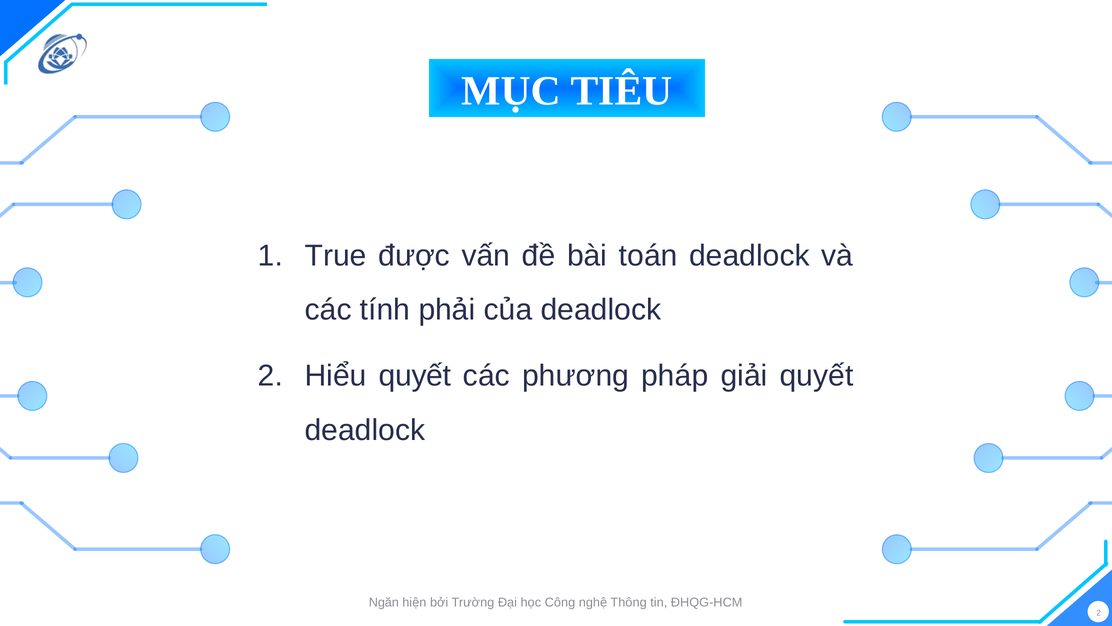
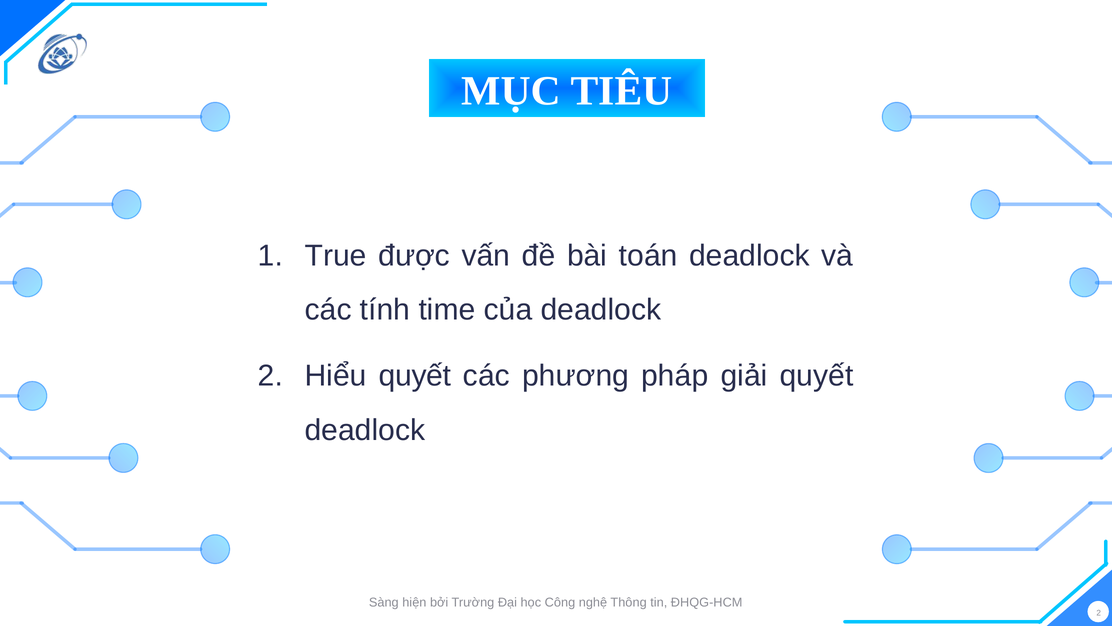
phải: phải -> time
Ngăn: Ngăn -> Sàng
